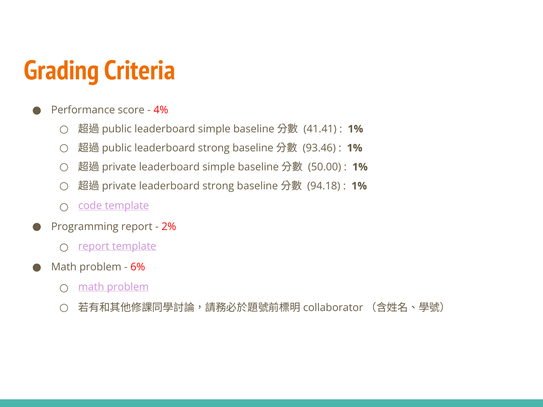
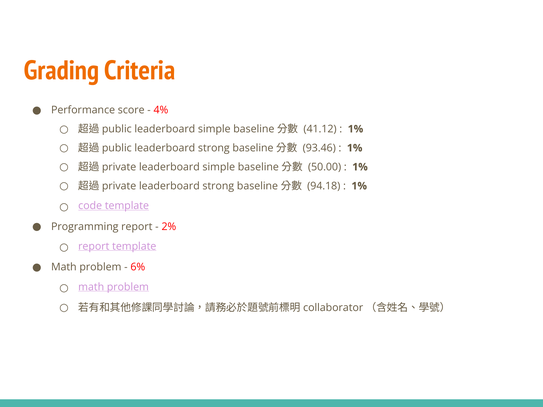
41.41: 41.41 -> 41.12
